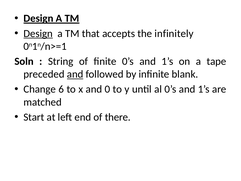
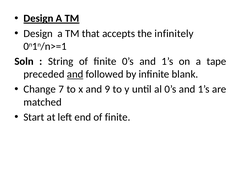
Design at (38, 33) underline: present -> none
6: 6 -> 7
0: 0 -> 9
end of there: there -> finite
